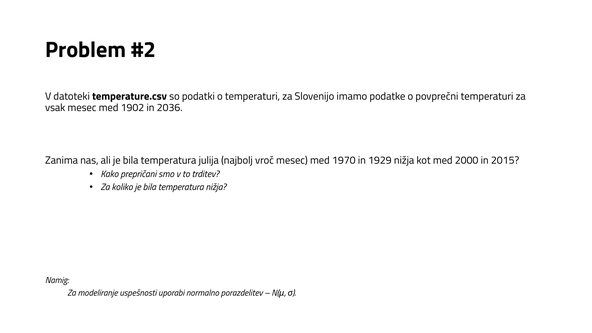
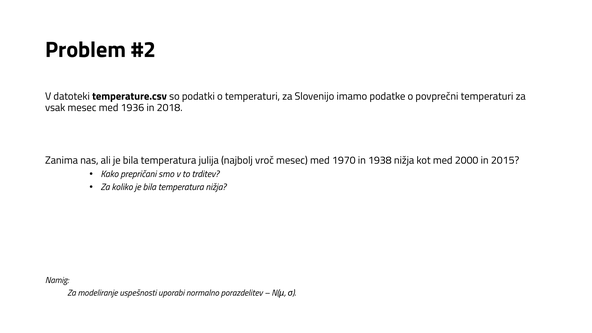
1902: 1902 -> 1936
2036: 2036 -> 2018
1929: 1929 -> 1938
